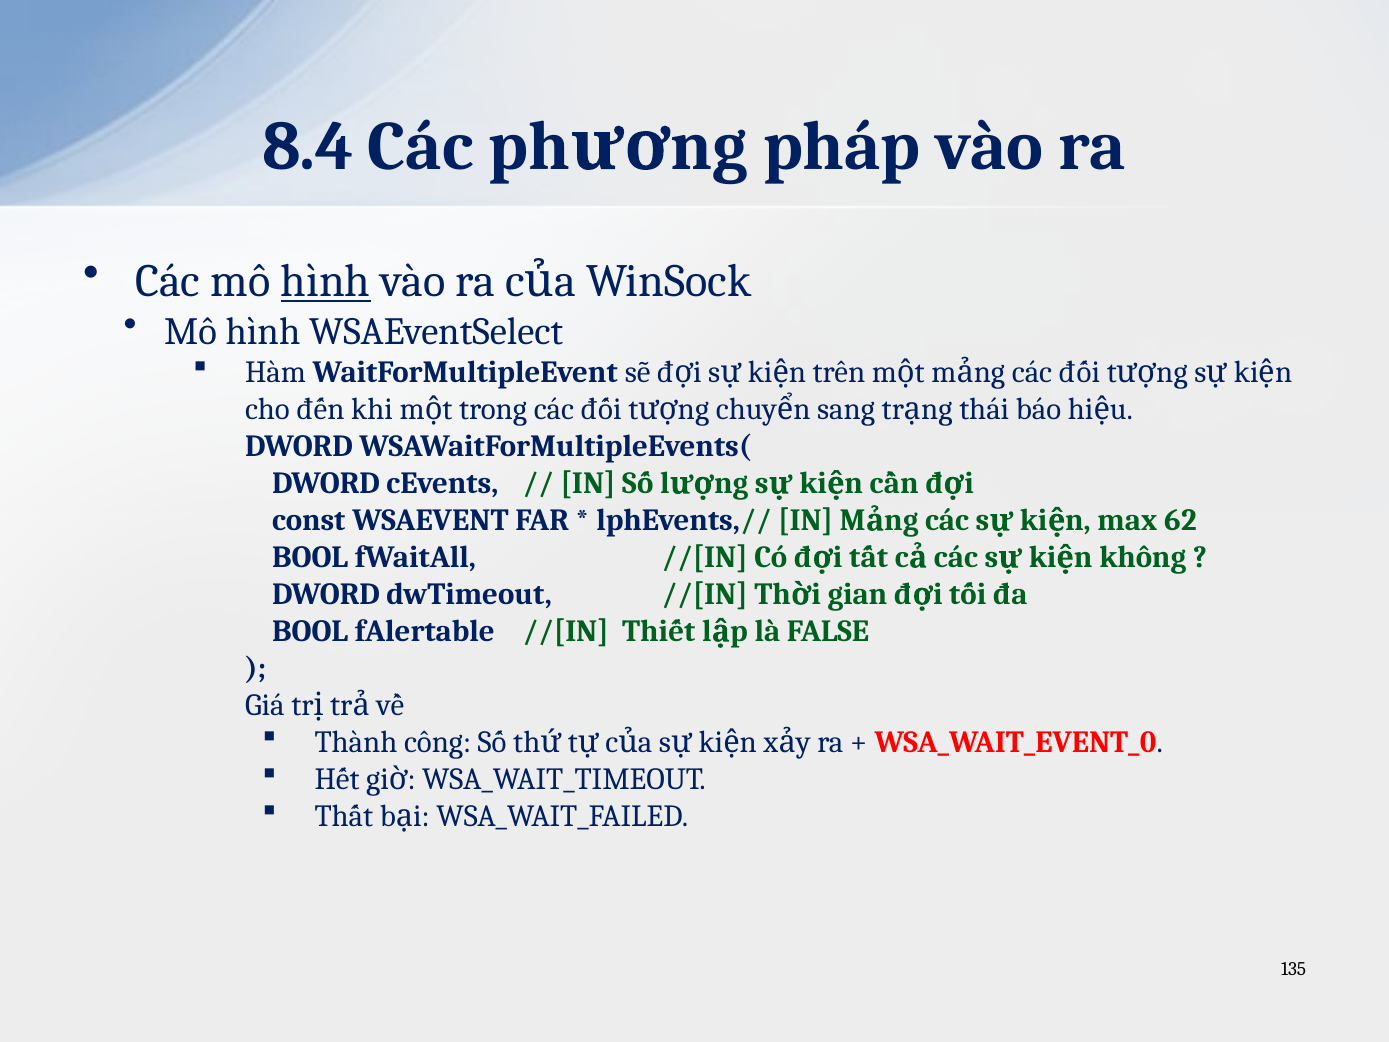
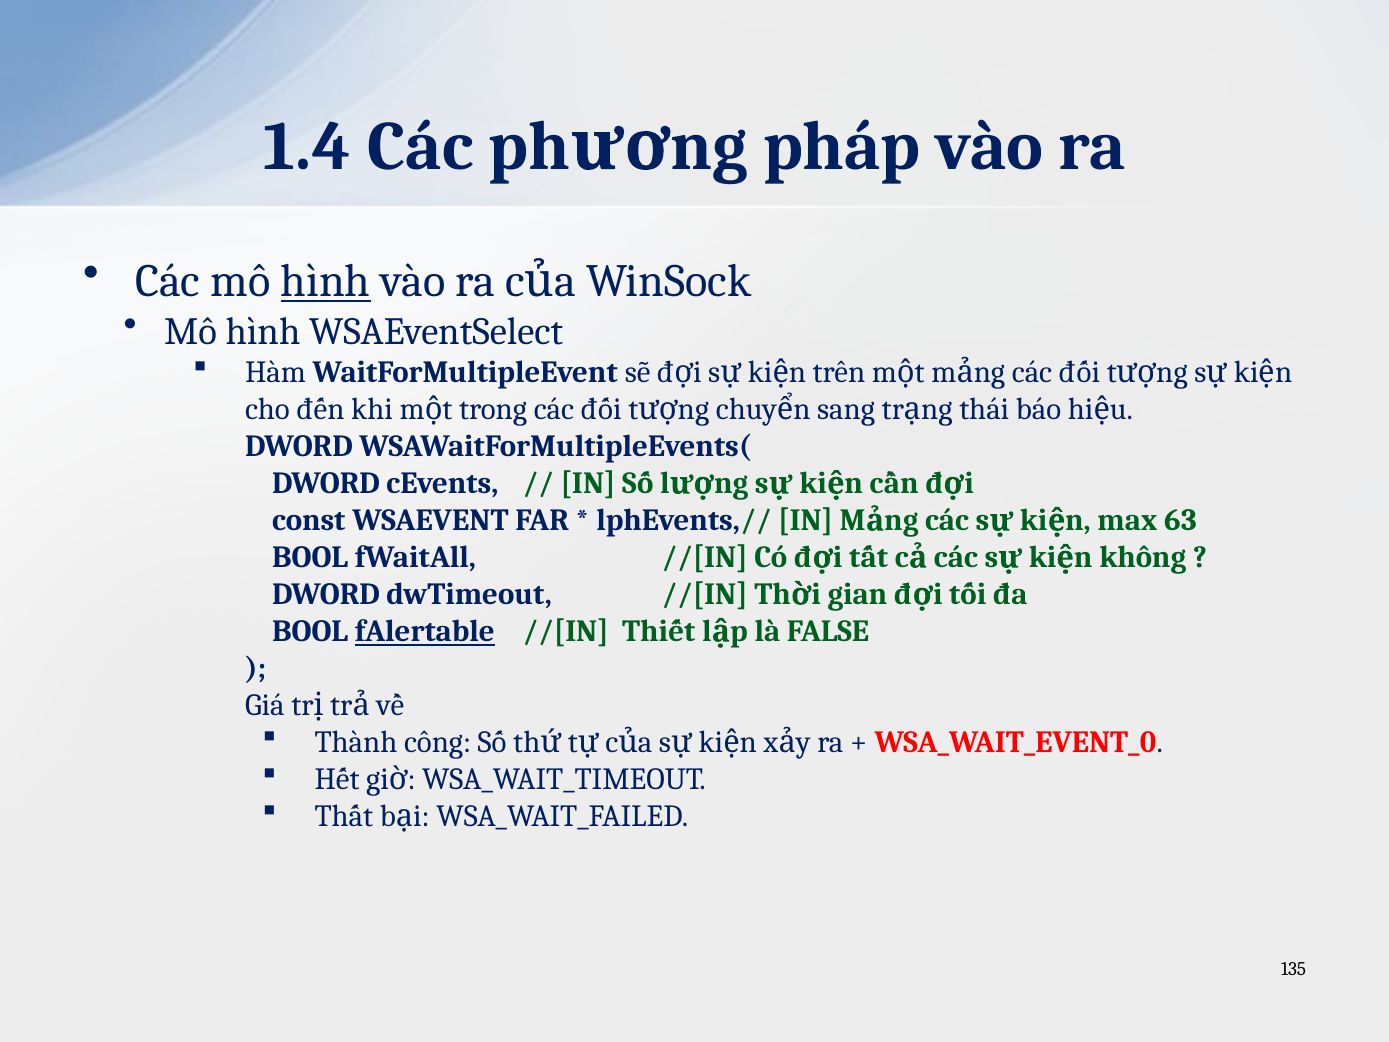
8.4: 8.4 -> 1.4
62: 62 -> 63
fAlertable underline: none -> present
